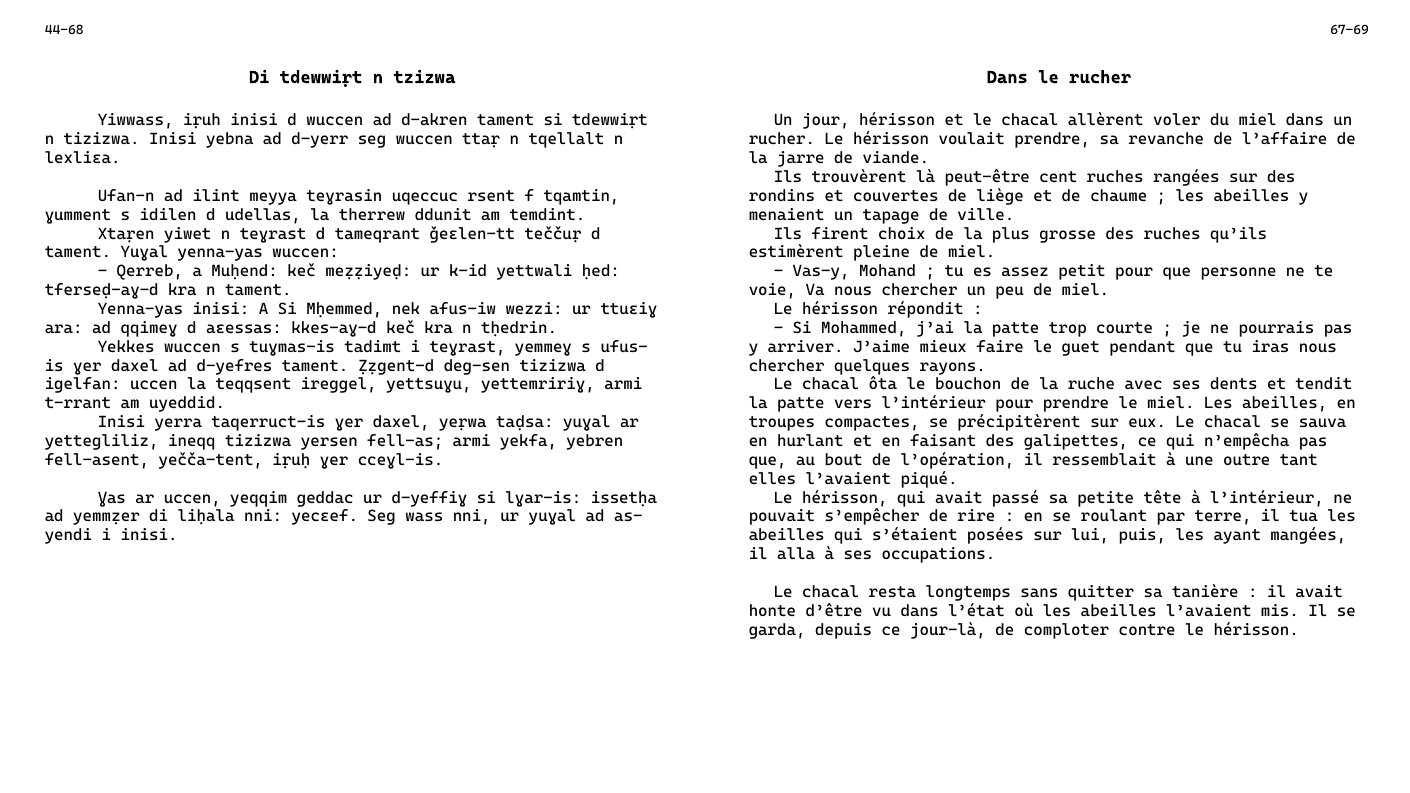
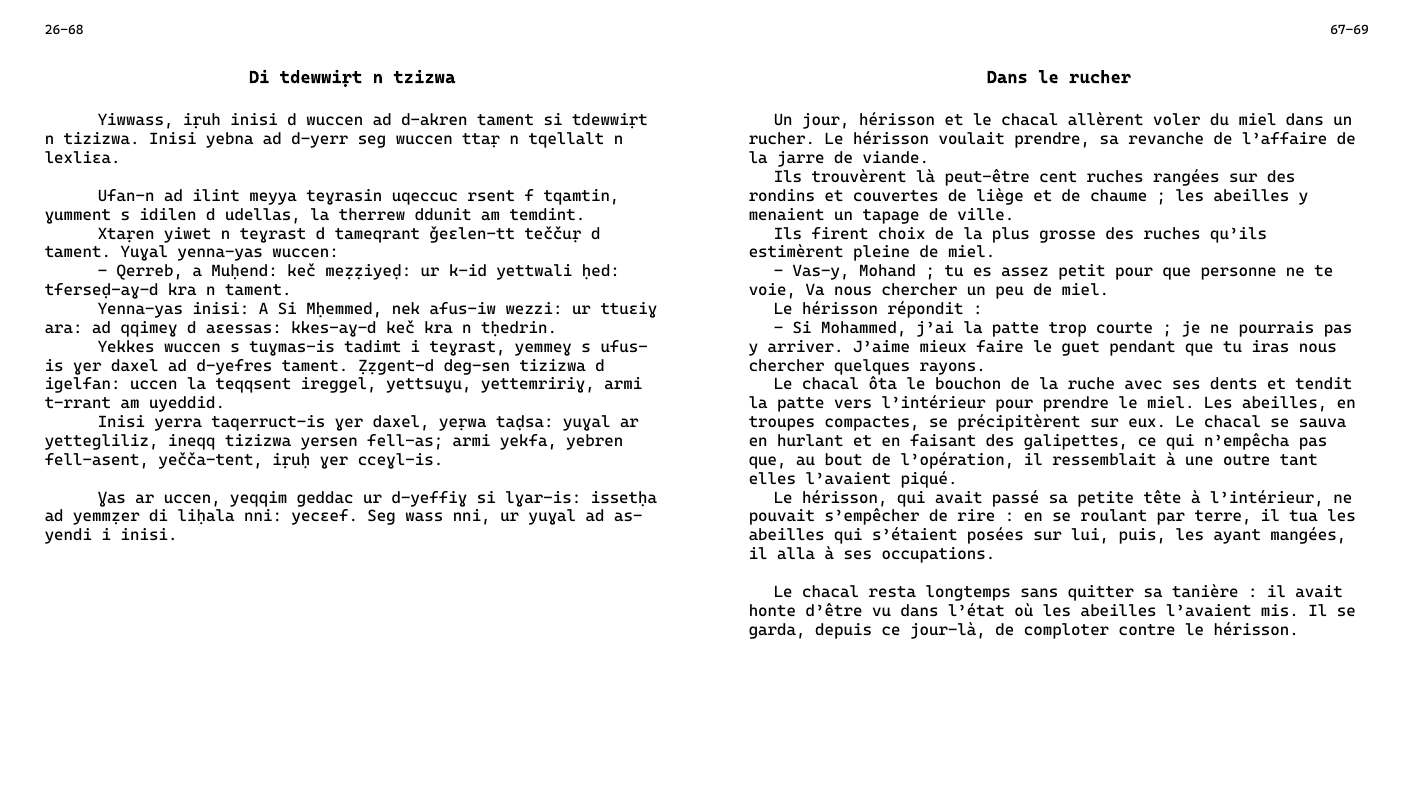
44-68: 44-68 -> 26-68
